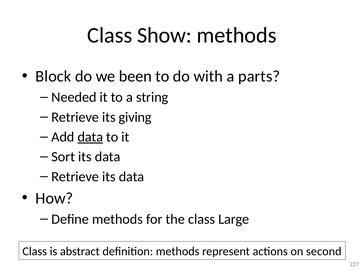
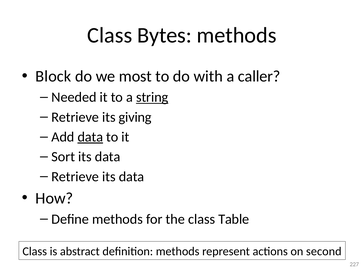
Show: Show -> Bytes
been: been -> most
parts: parts -> caller
string underline: none -> present
Large: Large -> Table
